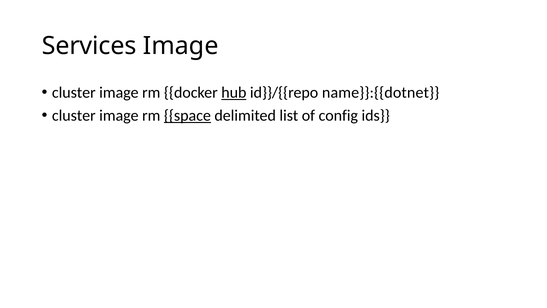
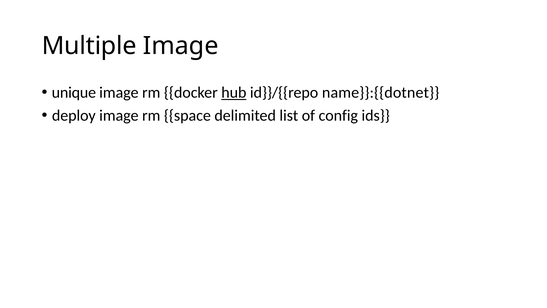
Services: Services -> Multiple
cluster at (74, 92): cluster -> unique
cluster at (74, 115): cluster -> deploy
space underline: present -> none
